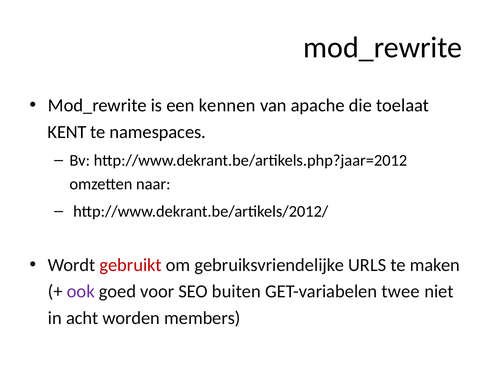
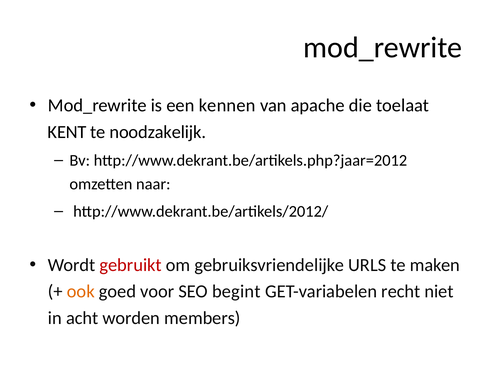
namespaces: namespaces -> noodzakelijk
ook colour: purple -> orange
buiten: buiten -> begint
twee: twee -> recht
